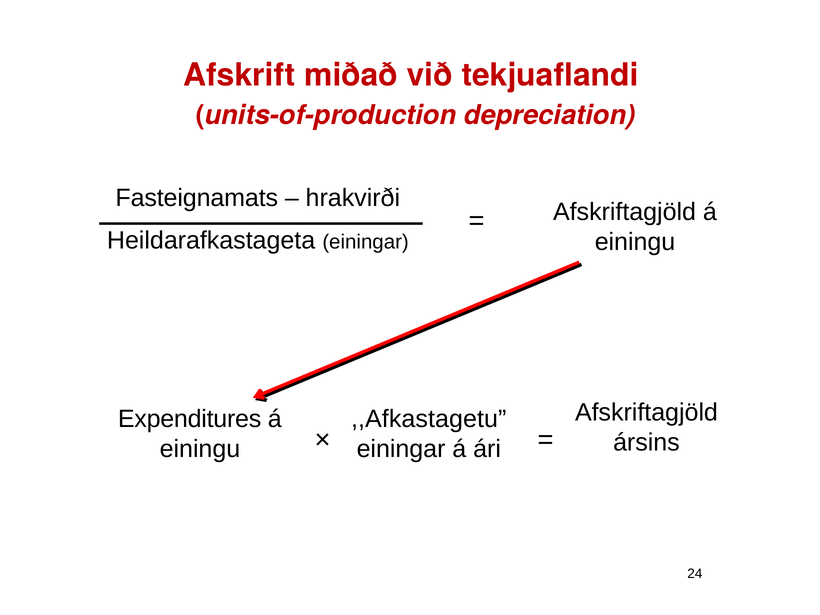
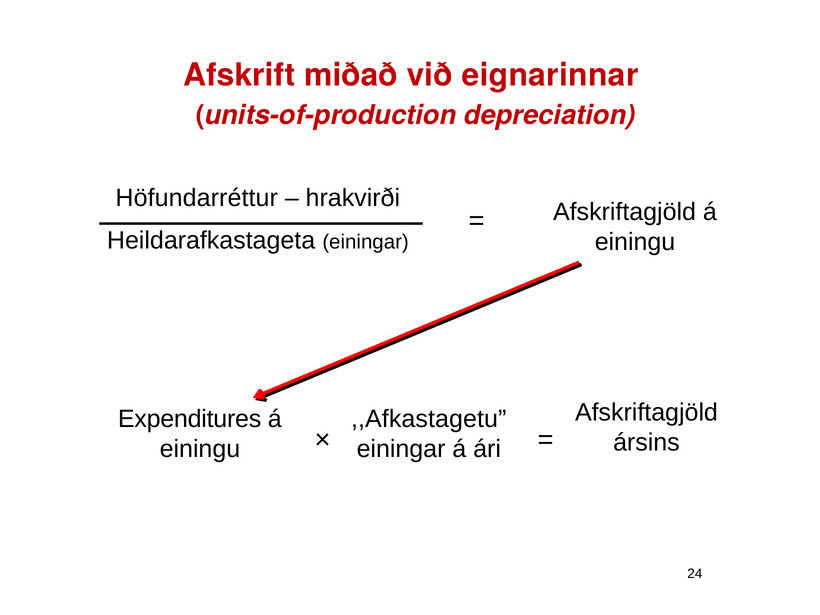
tekjuaflandi: tekjuaflandi -> eignarinnar
Fasteignamats: Fasteignamats -> Höfundarréttur
